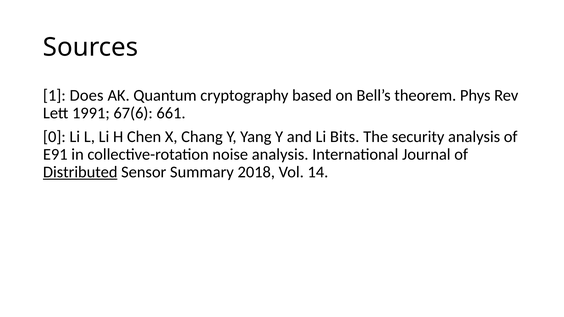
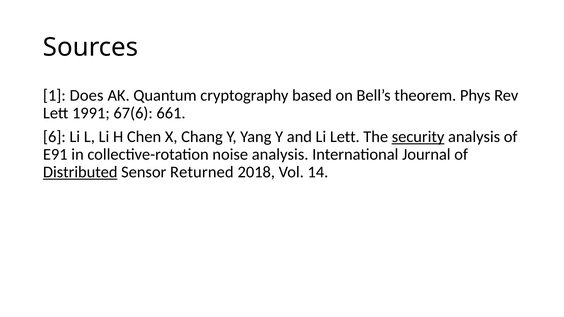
0: 0 -> 6
Li Bits: Bits -> Lett
security underline: none -> present
Summary: Summary -> Returned
